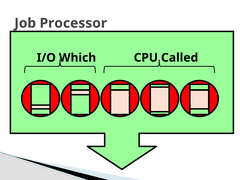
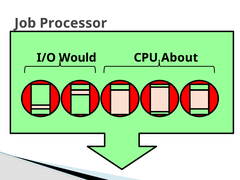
Which: Which -> Would
Called: Called -> About
